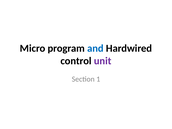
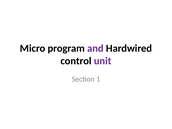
and colour: blue -> purple
